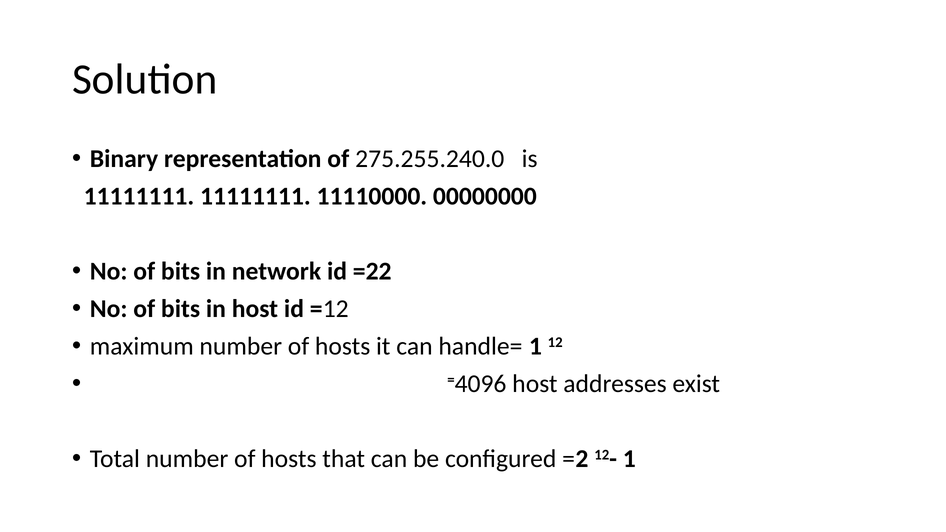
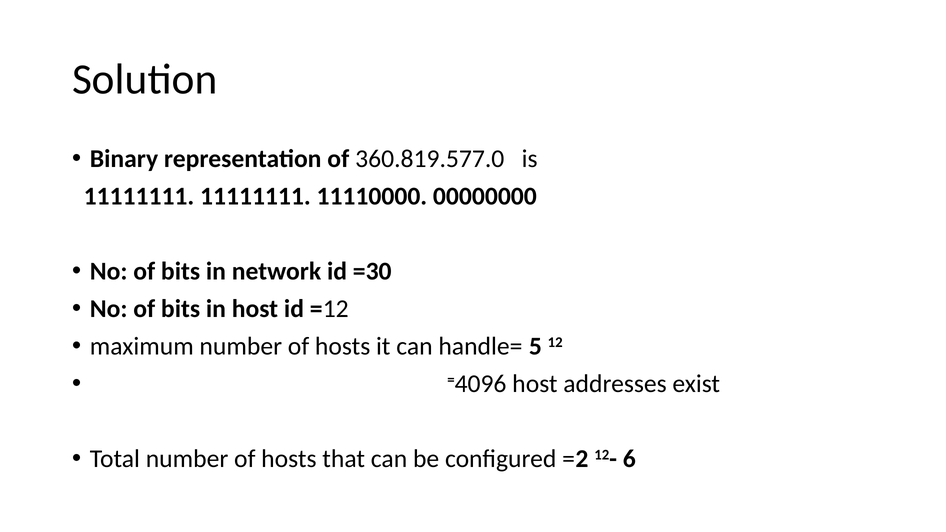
275.255.240.0: 275.255.240.0 -> 360.819.577.0
=22: =22 -> =30
handle= 1: 1 -> 5
12- 1: 1 -> 6
